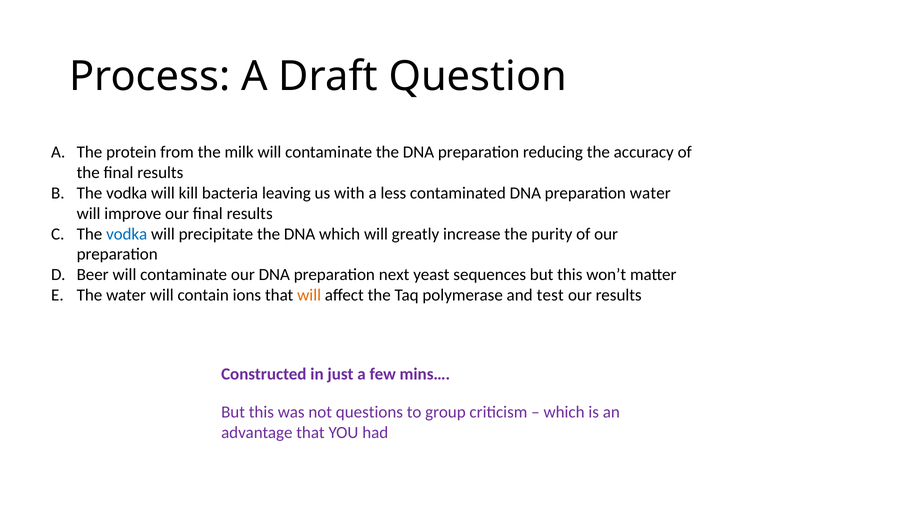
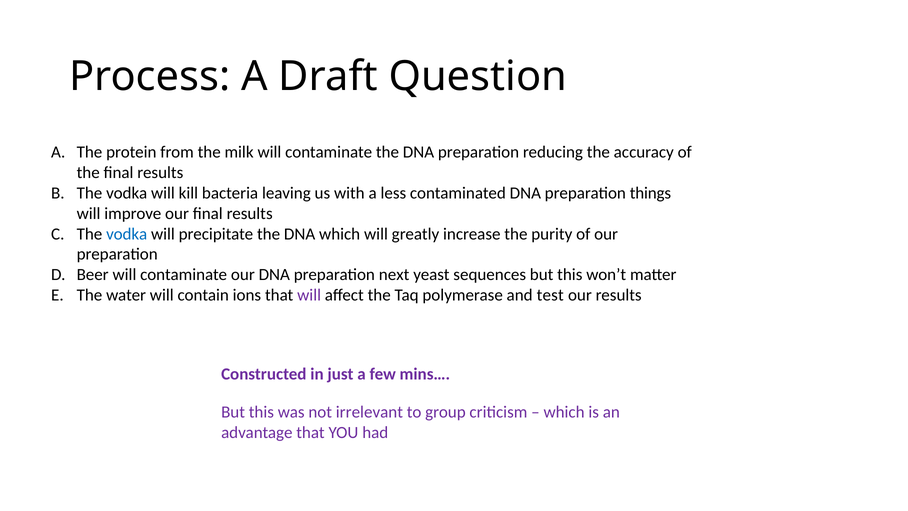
preparation water: water -> things
will at (309, 295) colour: orange -> purple
questions: questions -> irrelevant
